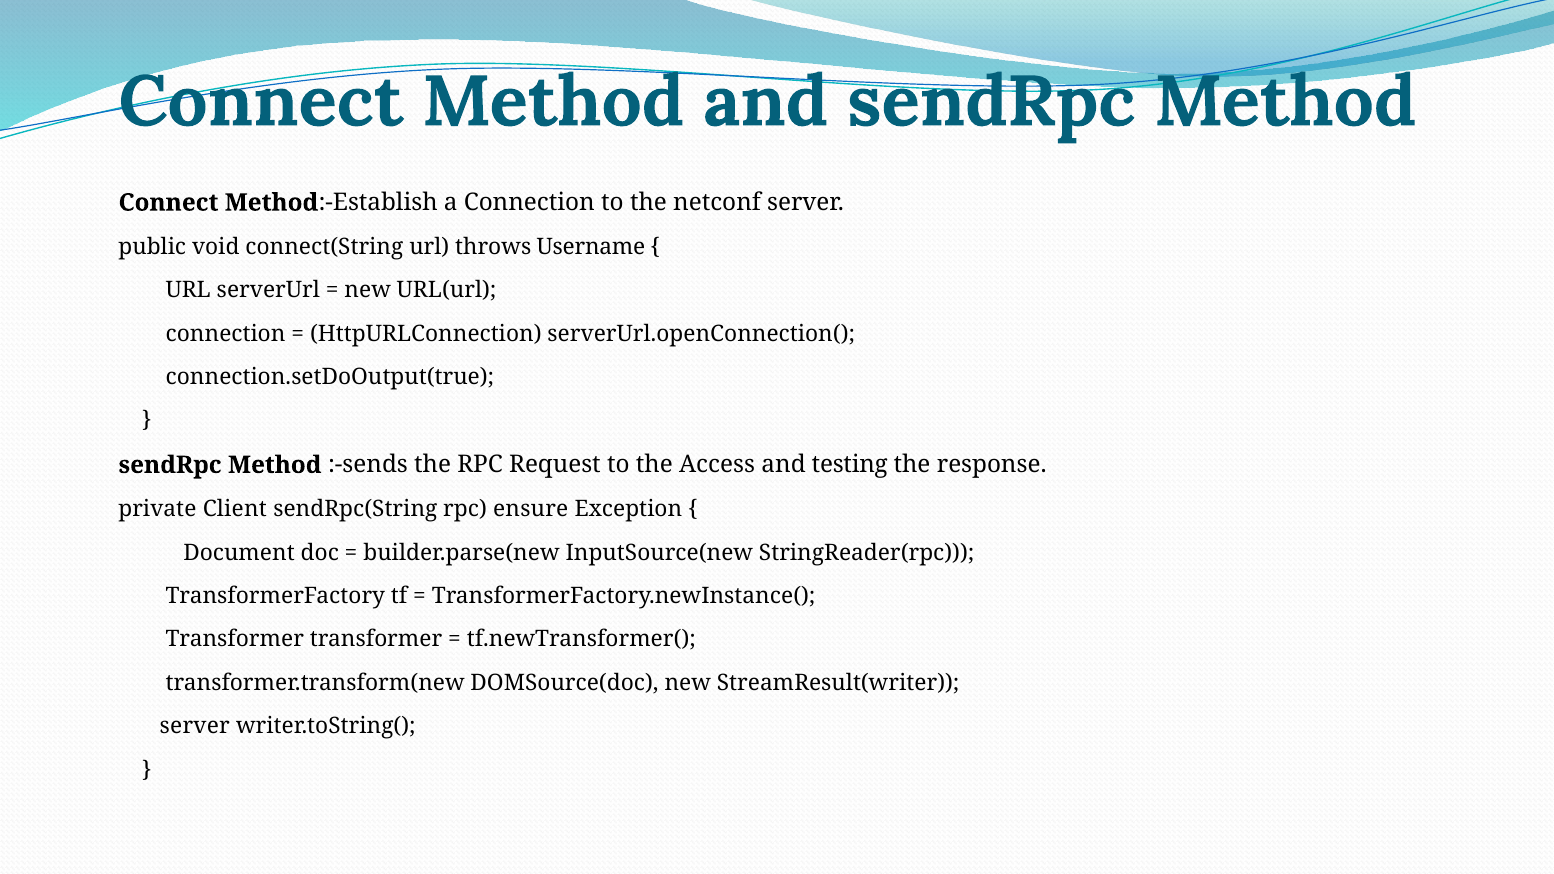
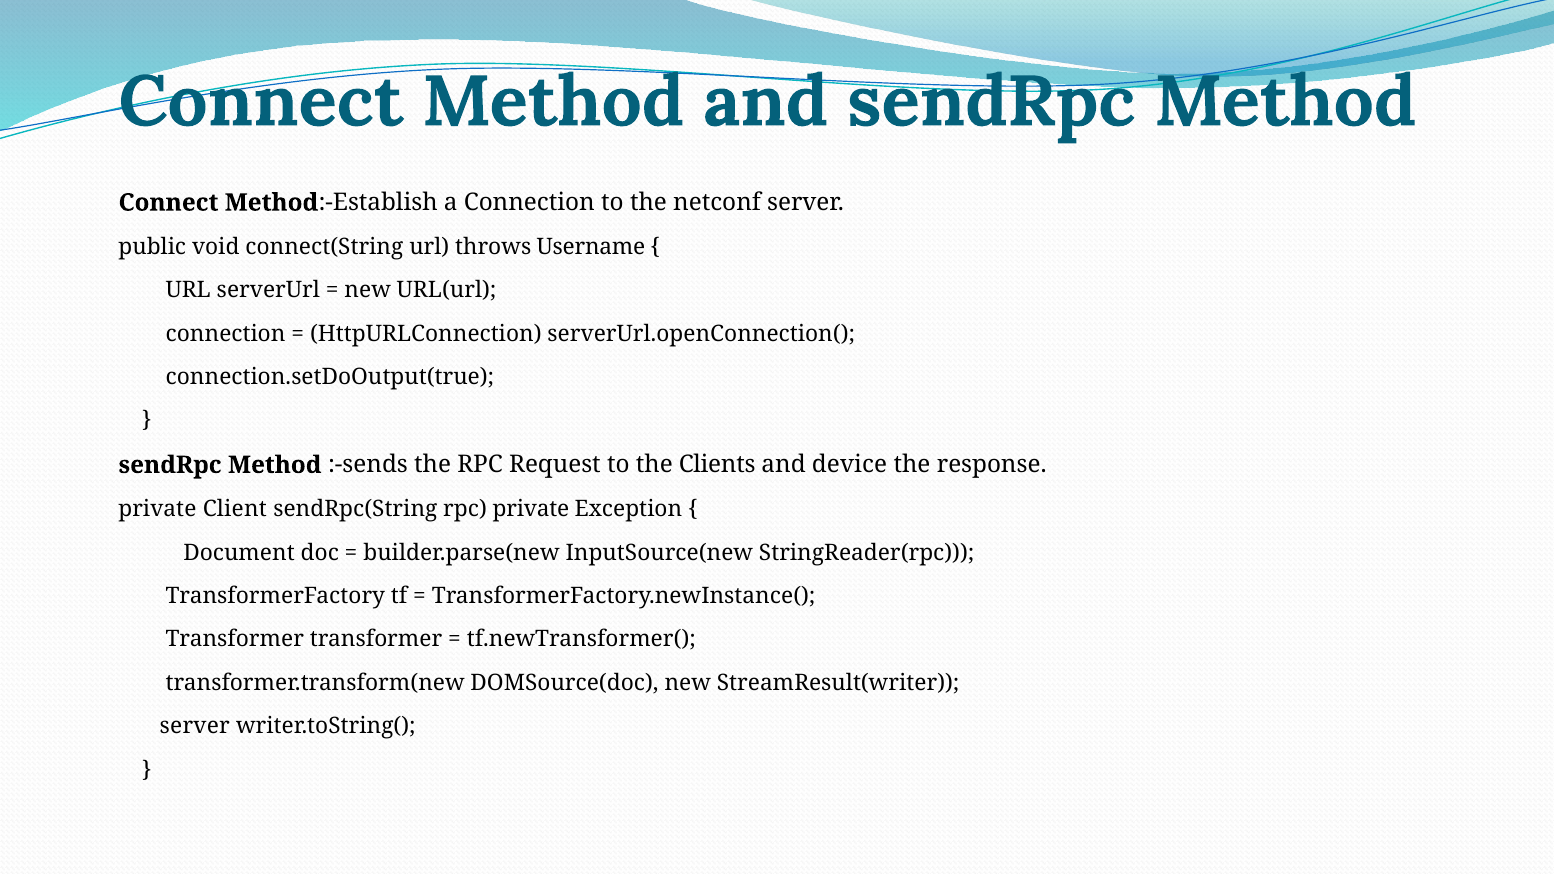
Access: Access -> Clients
testing: testing -> device
rpc ensure: ensure -> private
